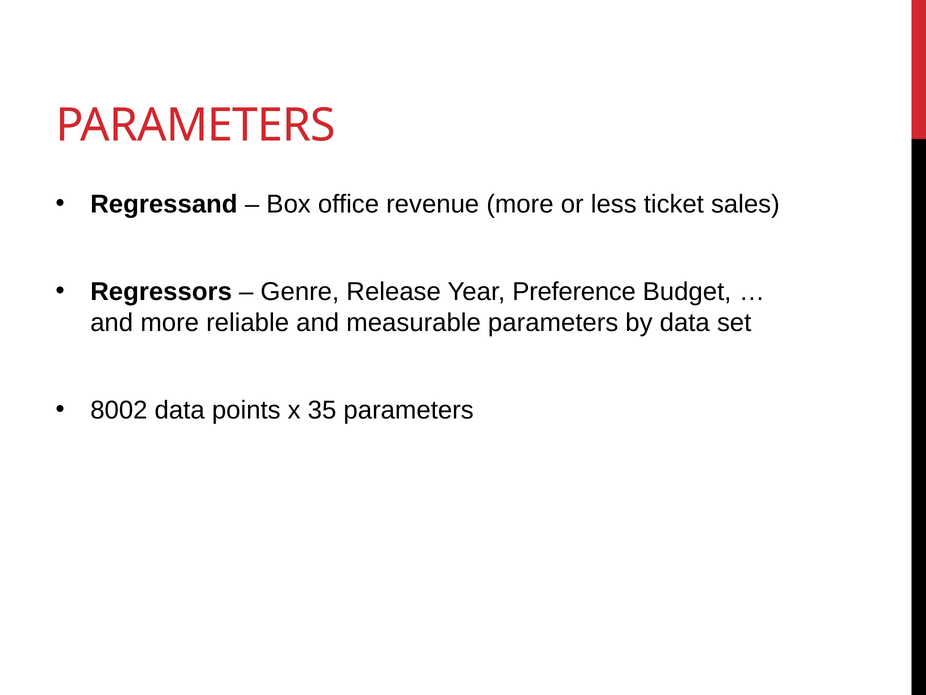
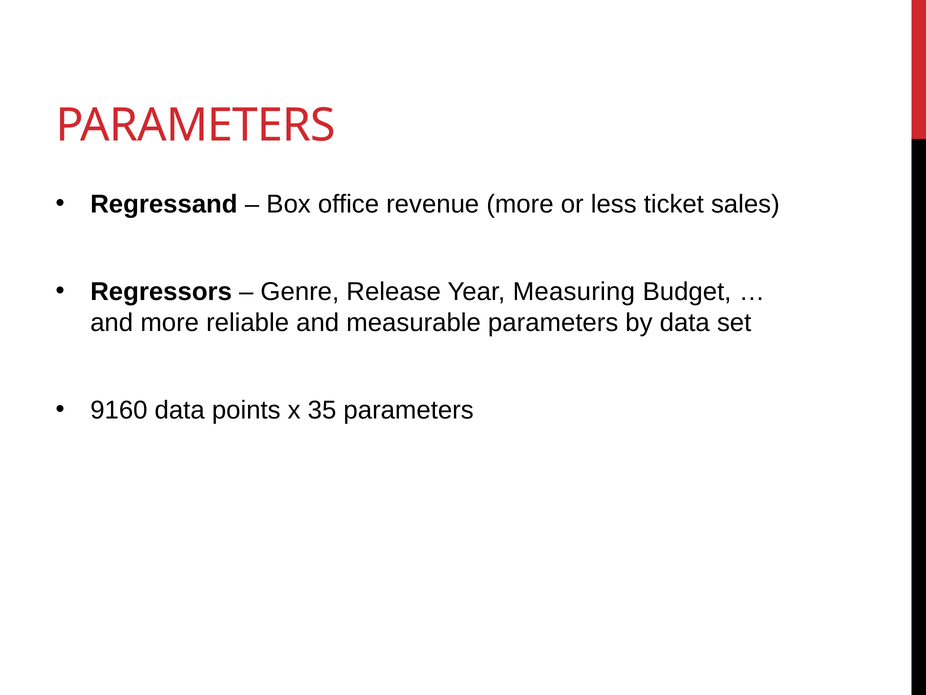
Preference: Preference -> Measuring
8002: 8002 -> 9160
